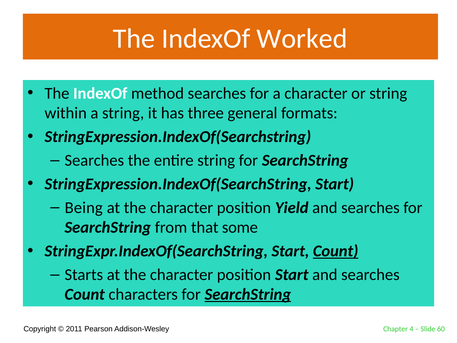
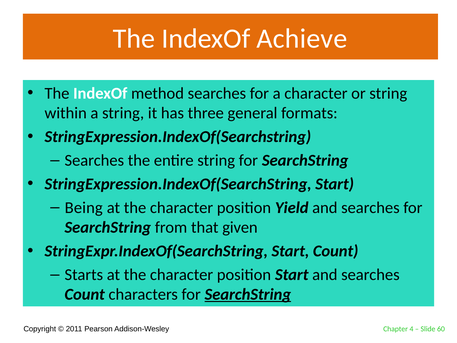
Worked: Worked -> Achieve
some: some -> given
Count at (336, 251) underline: present -> none
